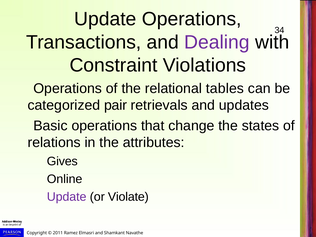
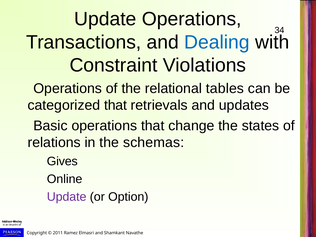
Dealing colour: purple -> blue
categorized pair: pair -> that
attributes: attributes -> schemas
Violate: Violate -> Option
